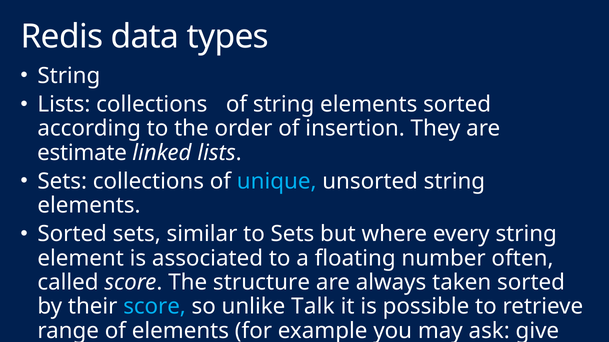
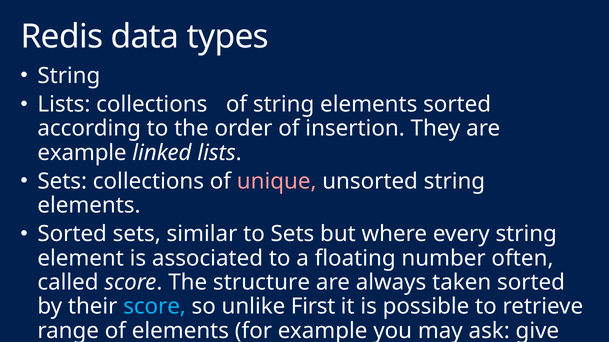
estimate at (82, 153): estimate -> example
unique colour: light blue -> pink
Talk: Talk -> First
